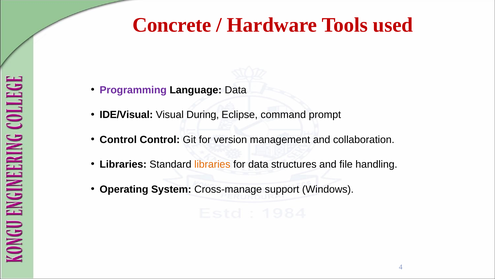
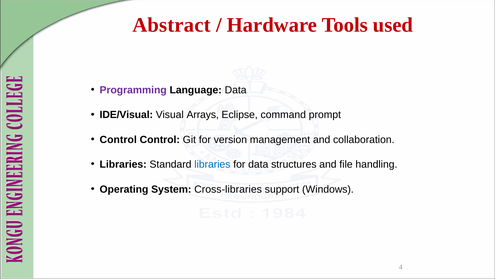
Concrete: Concrete -> Abstract
During: During -> Arrays
libraries at (212, 164) colour: orange -> blue
Cross-manage: Cross-manage -> Cross-libraries
